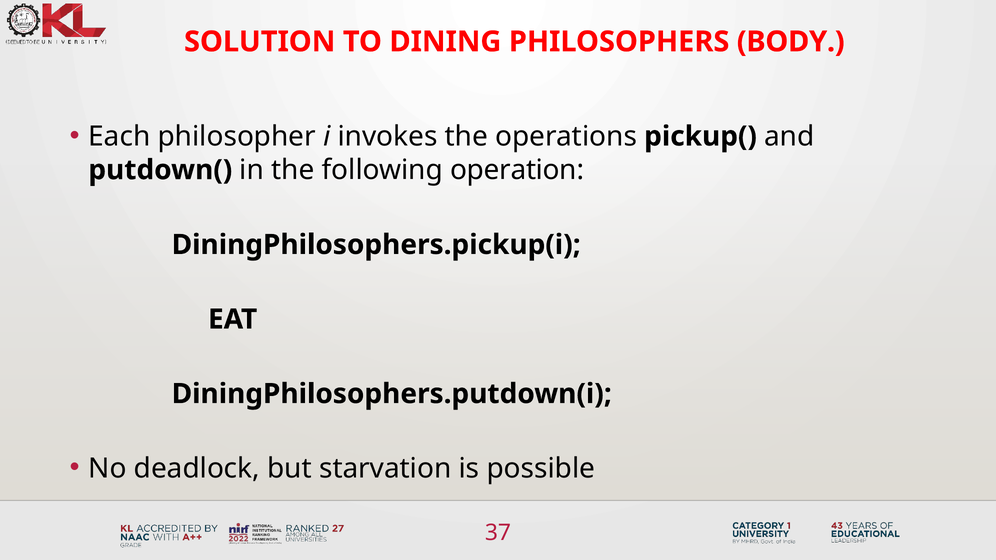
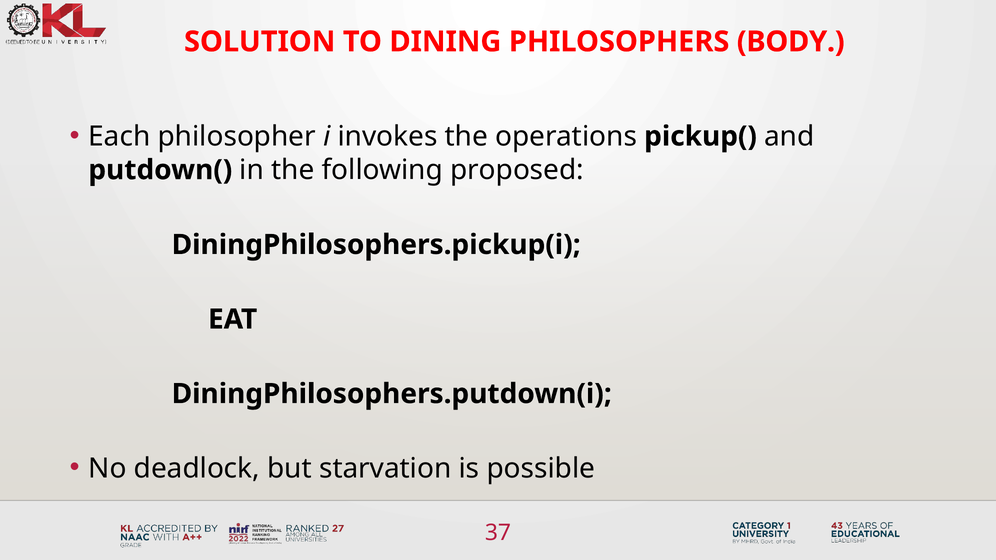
operation: operation -> proposed
